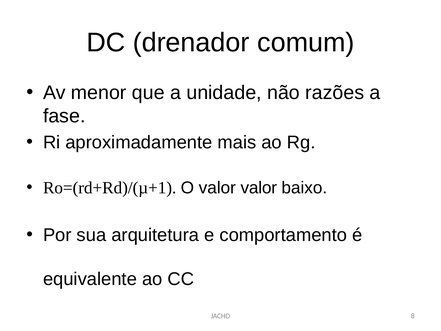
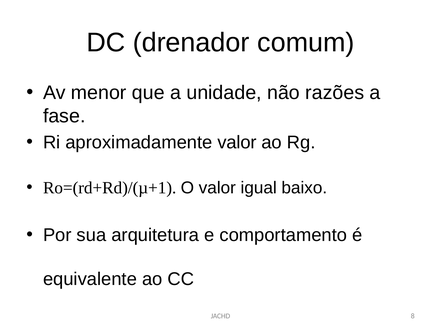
aproximadamente mais: mais -> valor
valor valor: valor -> igual
